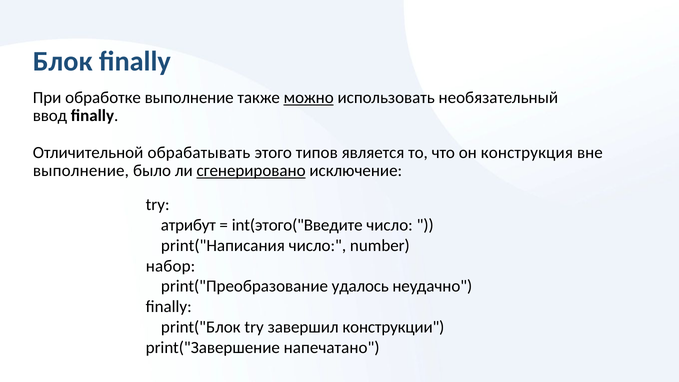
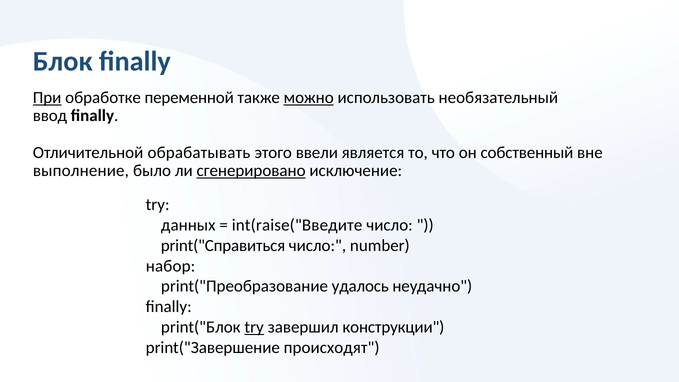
При underline: none -> present
обработке выполнение: выполнение -> переменной
типов: типов -> ввели
конструкция: конструкция -> собственный
атрибут: атрибут -> данных
int(этого("Введите: int(этого("Введите -> int(raise("Введите
print("Написания: print("Написания -> print("Справиться
try at (254, 327) underline: none -> present
напечатано: напечатано -> происходят
